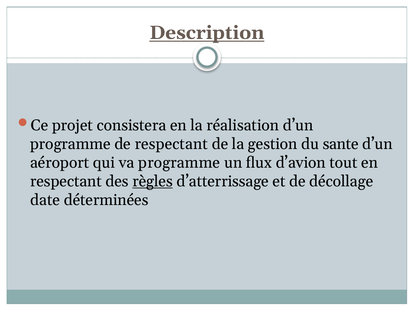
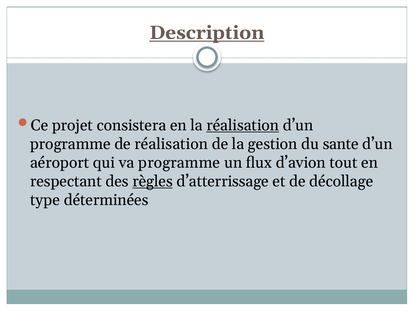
réalisation at (243, 125) underline: none -> present
de respectant: respectant -> réalisation
date: date -> type
